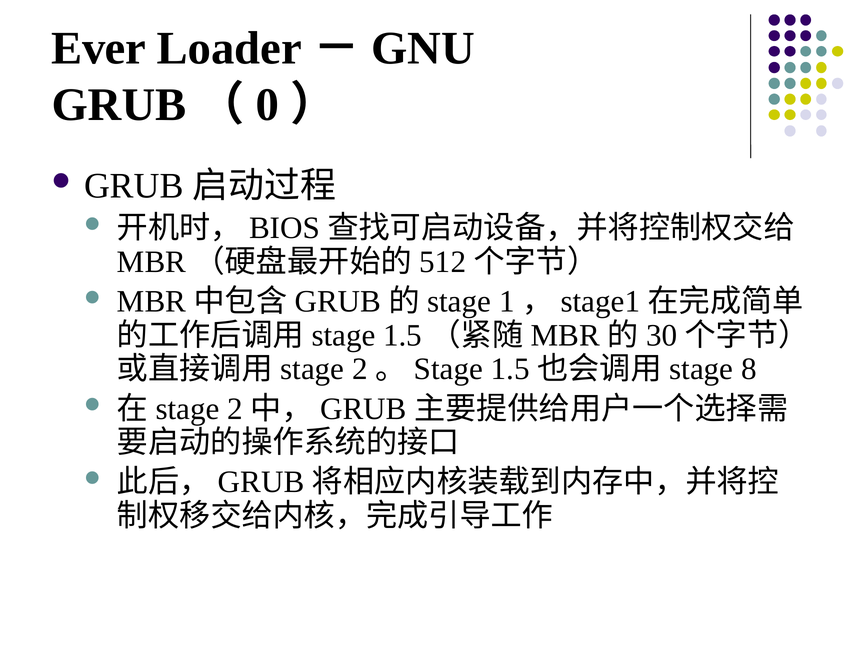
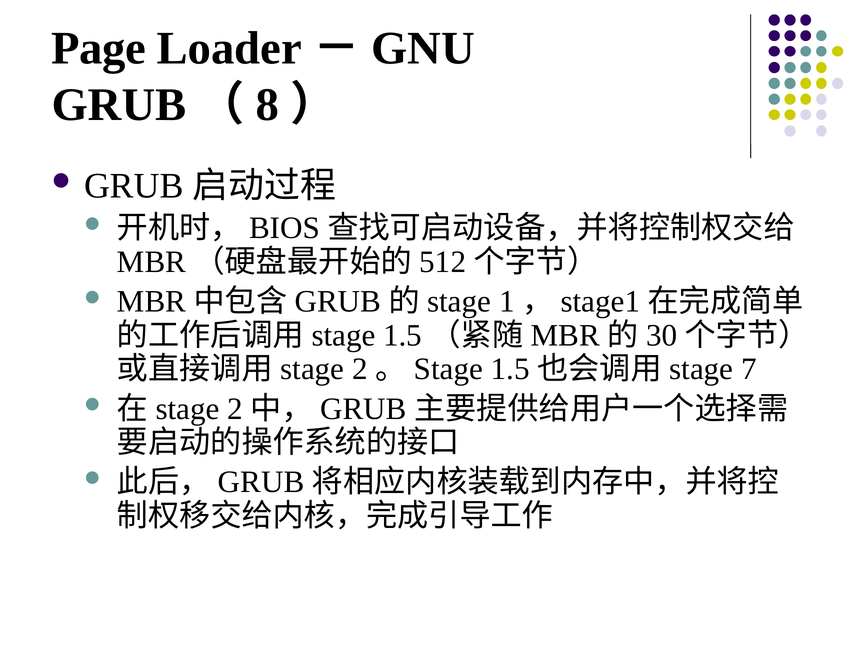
Ever: Ever -> Page
0: 0 -> 8
8: 8 -> 7
